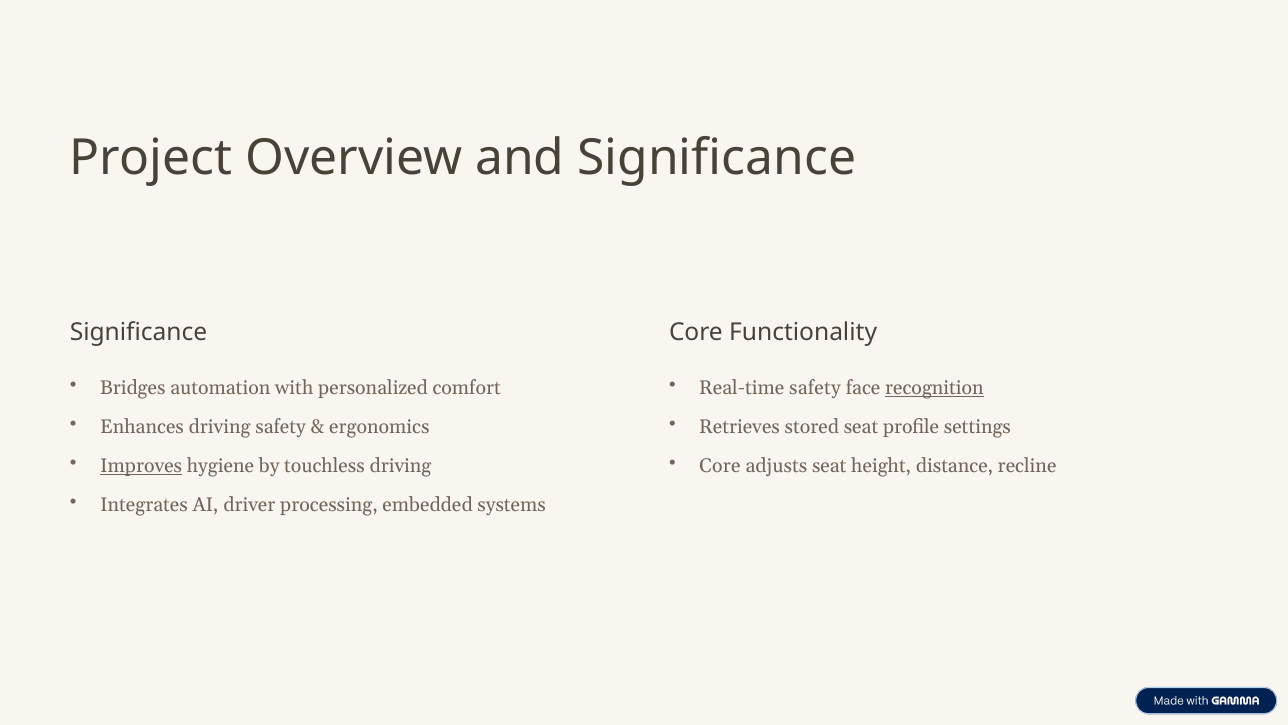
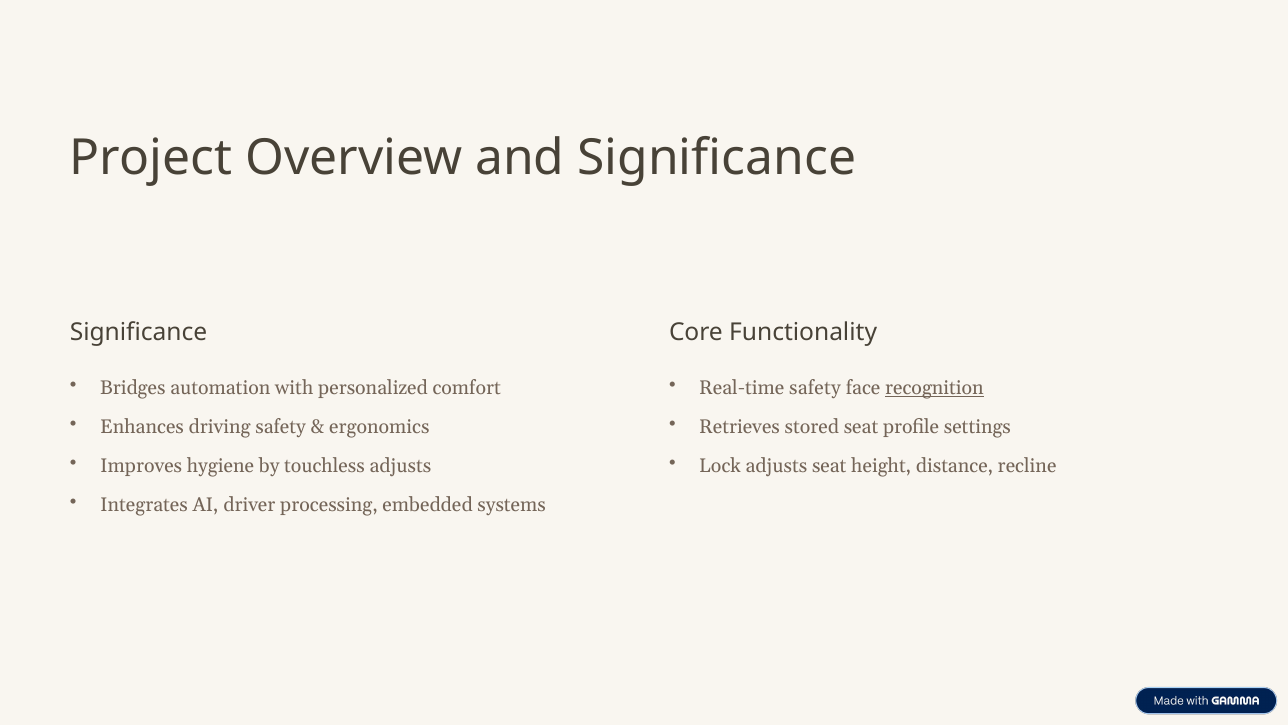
Improves underline: present -> none
touchless driving: driving -> adjusts
Core at (720, 465): Core -> Lock
